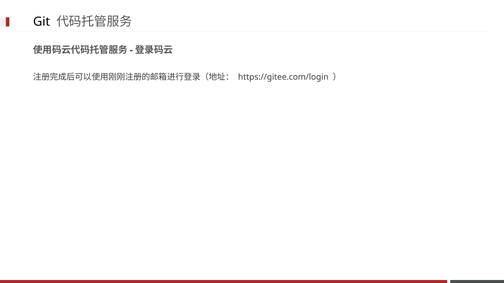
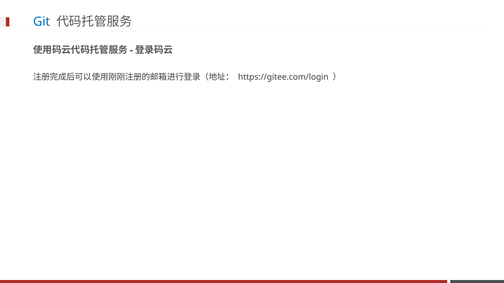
Git colour: black -> blue
